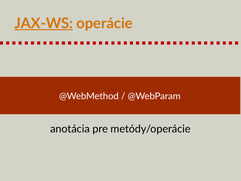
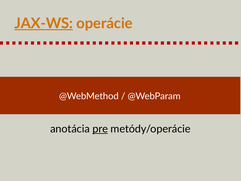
pre underline: none -> present
